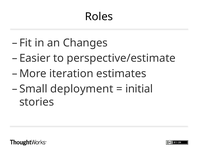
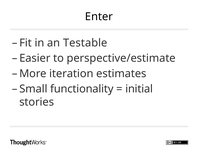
Roles: Roles -> Enter
Changes: Changes -> Testable
deployment: deployment -> functionality
